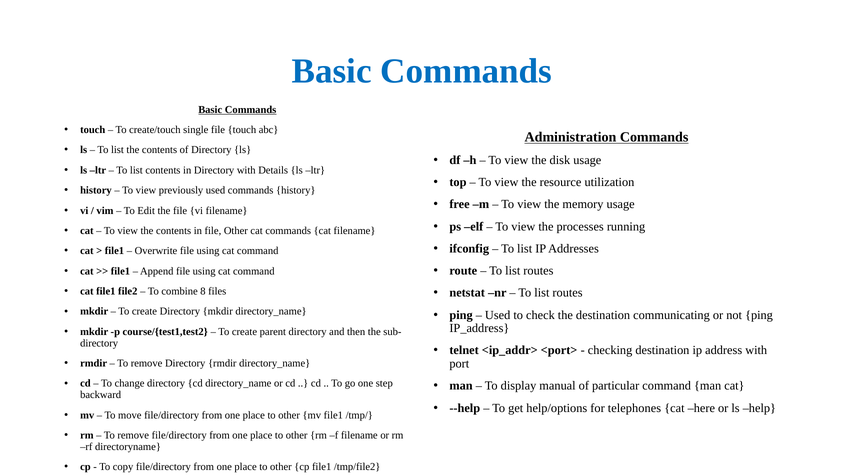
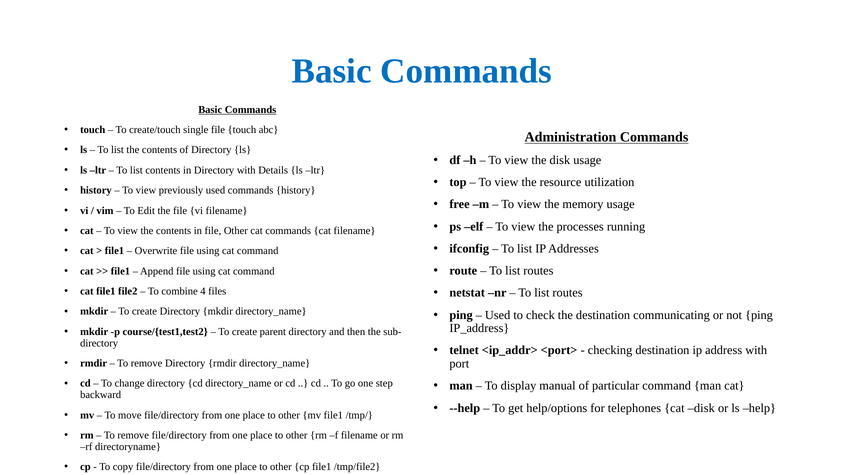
8: 8 -> 4
cat here: here -> disk
